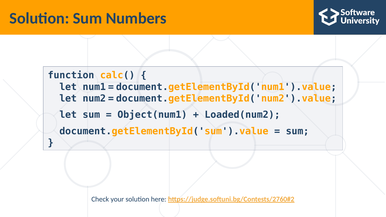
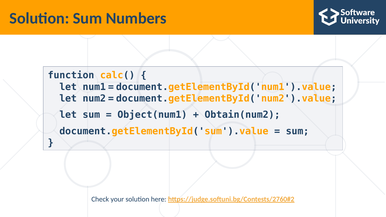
Loaded(num2: Loaded(num2 -> Obtain(num2
